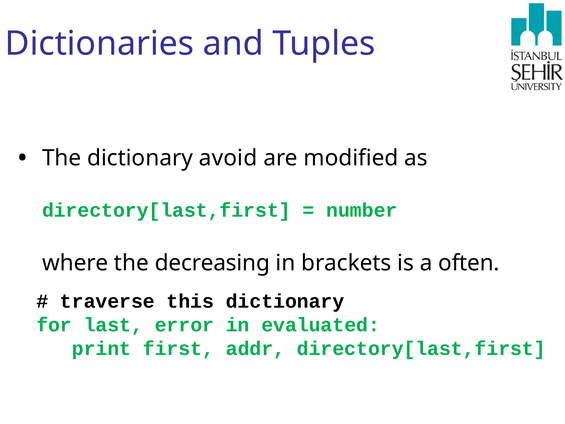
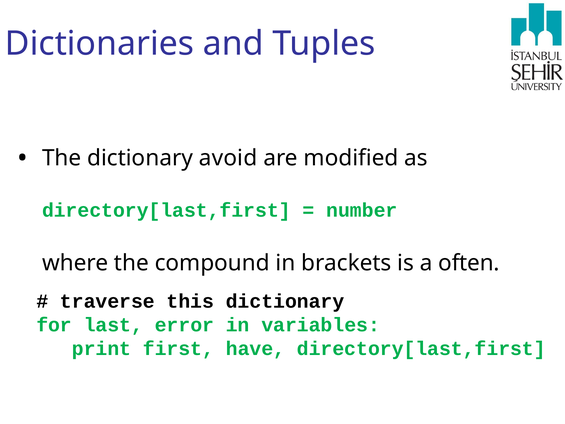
decreasing: decreasing -> compound
evaluated: evaluated -> variables
addr: addr -> have
